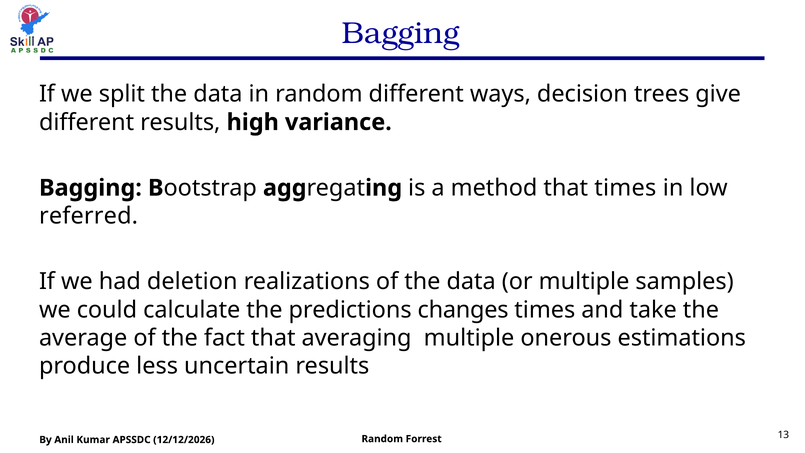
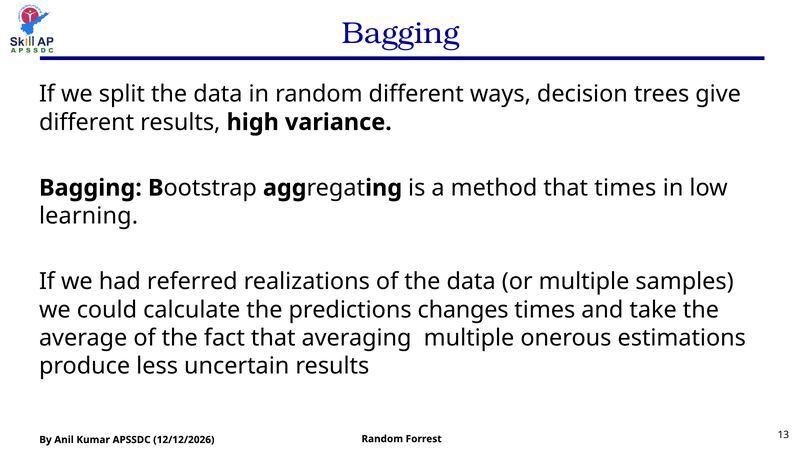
referred: referred -> learning
deletion: deletion -> referred
